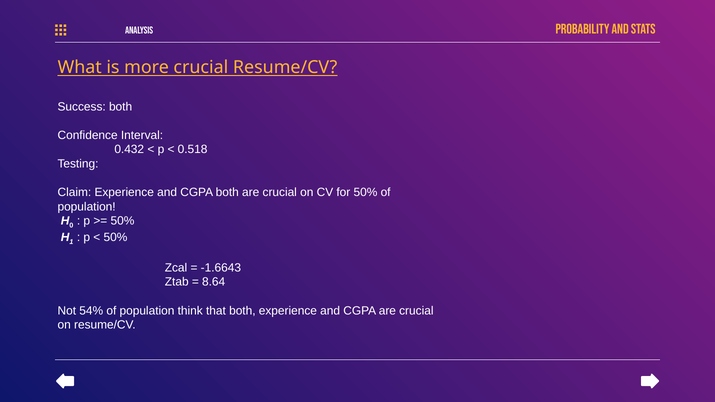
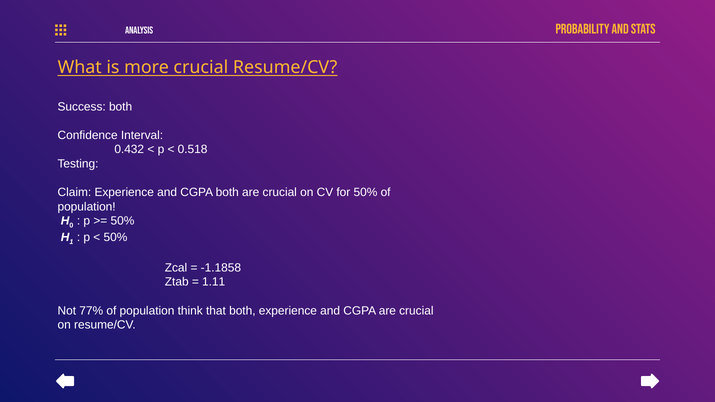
-1.6643: -1.6643 -> -1.1858
8.64: 8.64 -> 1.11
54%: 54% -> 77%
